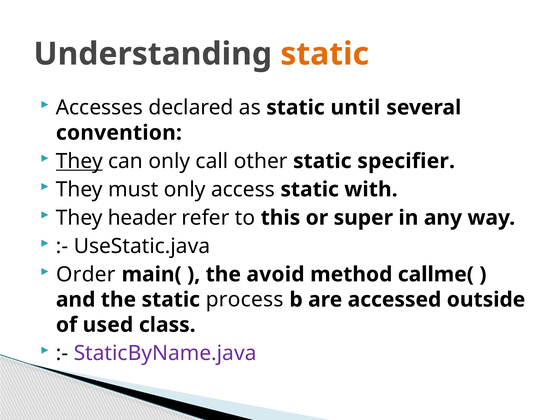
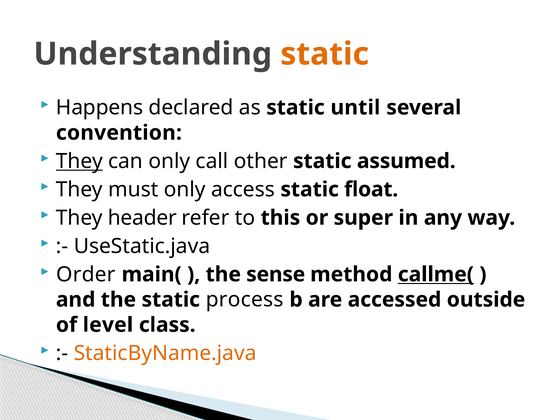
Accesses: Accesses -> Happens
specifier: specifier -> assumed
with: with -> float
avoid: avoid -> sense
callme( underline: none -> present
used: used -> level
StaticByName.java colour: purple -> orange
